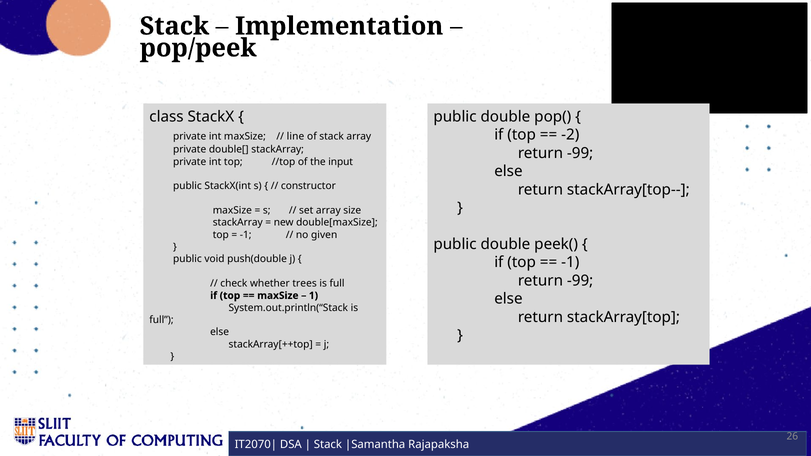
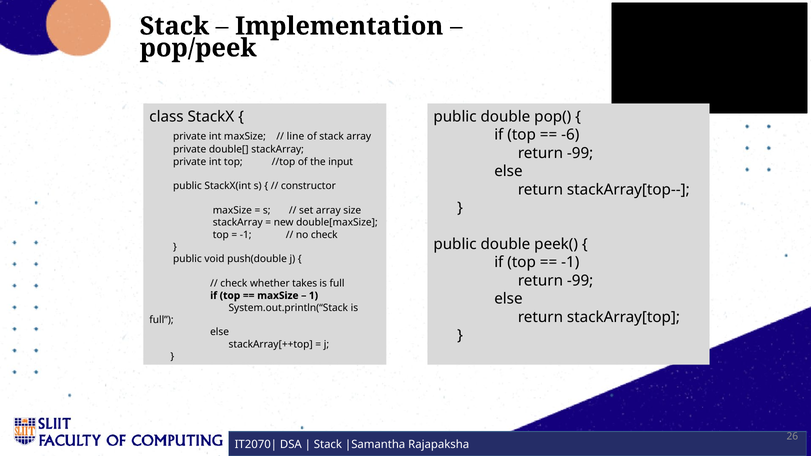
-2: -2 -> -6
no given: given -> check
trees: trees -> takes
